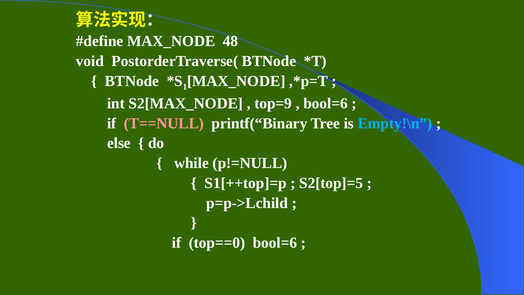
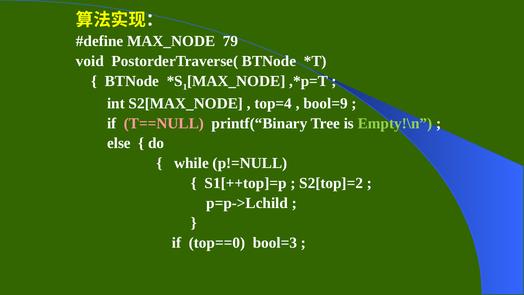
48: 48 -> 79
top=9: top=9 -> top=4
bool=6 at (326, 103): bool=6 -> bool=9
Empty!\n colour: light blue -> light green
S2[top]=5: S2[top]=5 -> S2[top]=2
top==0 bool=6: bool=6 -> bool=3
